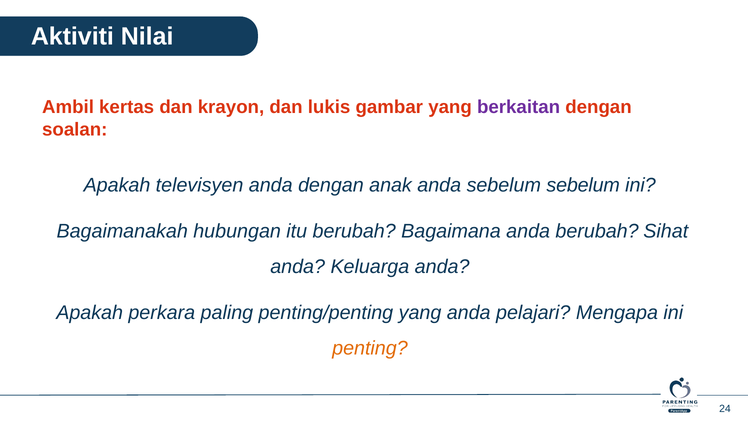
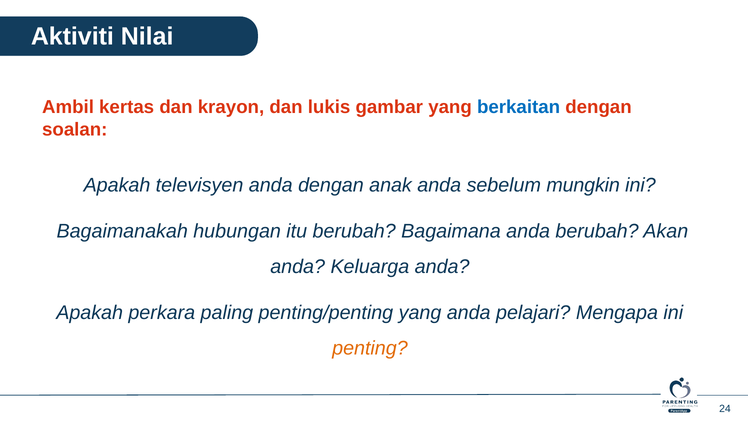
berkaitan colour: purple -> blue
sebelum sebelum: sebelum -> mungkin
Sihat: Sihat -> Akan
